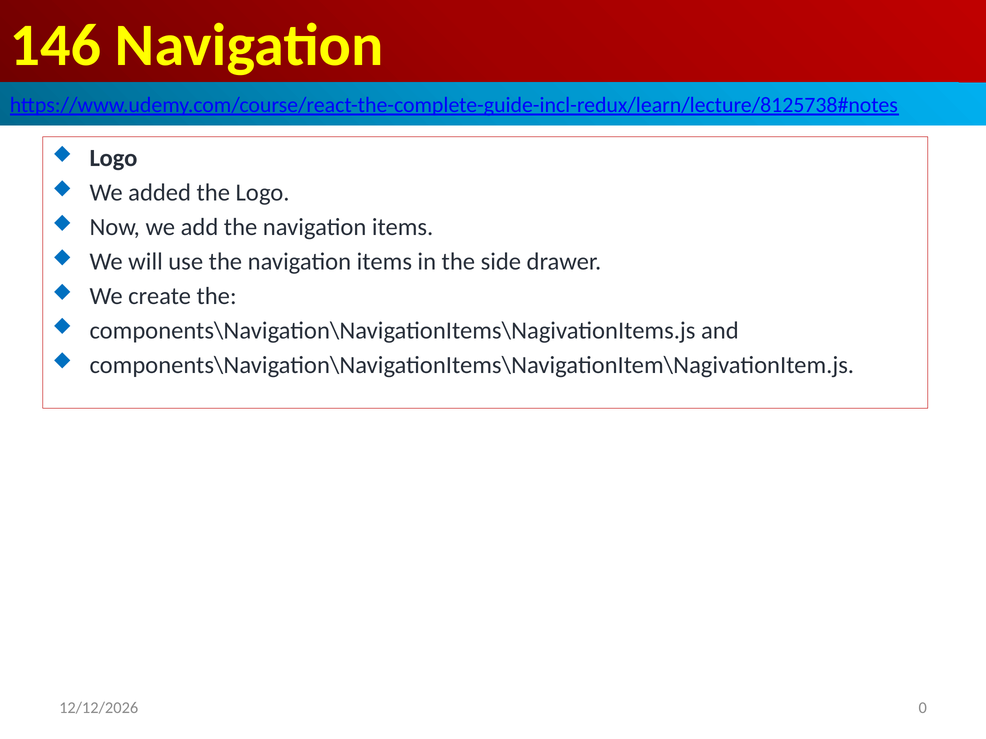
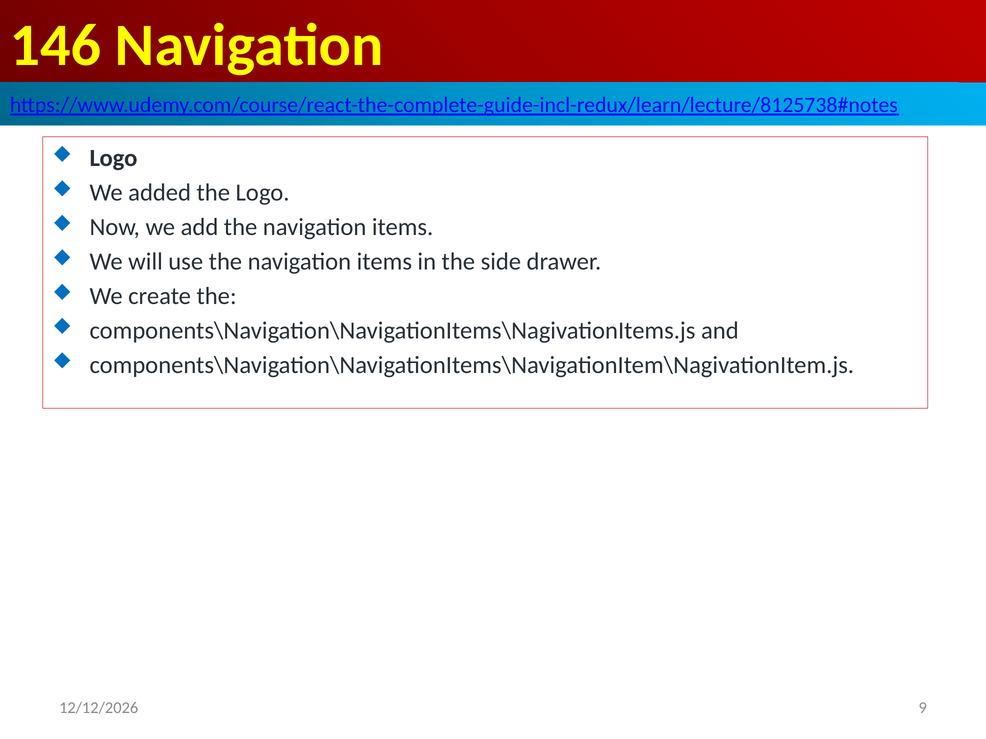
0: 0 -> 9
